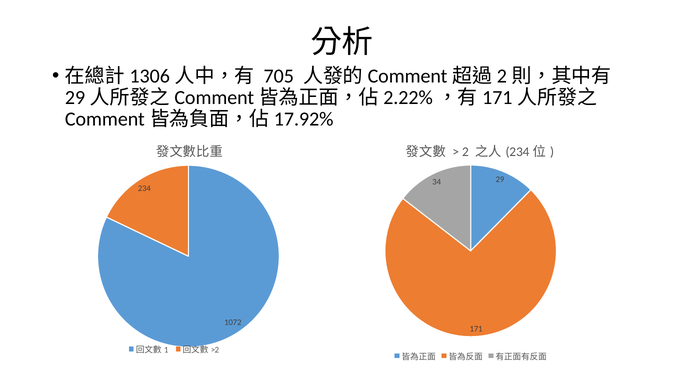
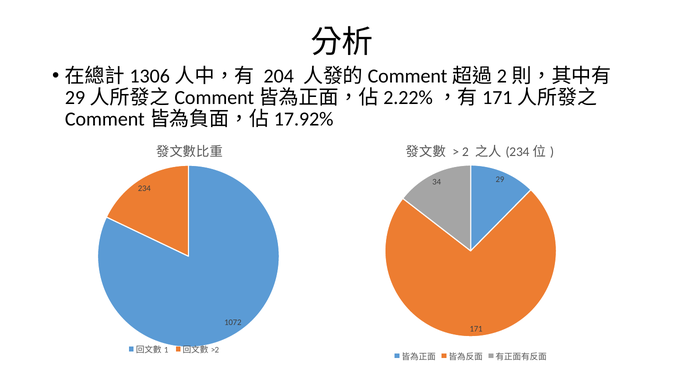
705: 705 -> 204
